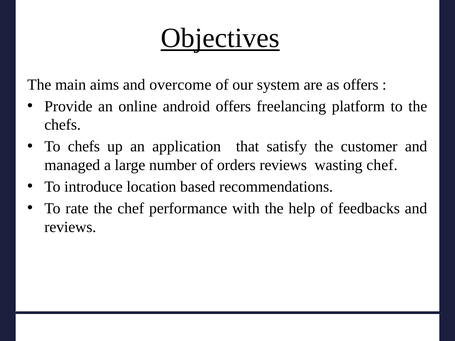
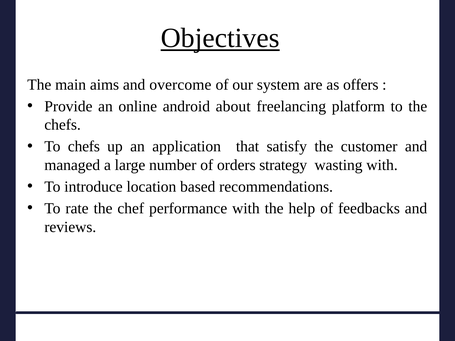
android offers: offers -> about
orders reviews: reviews -> strategy
wasting chef: chef -> with
